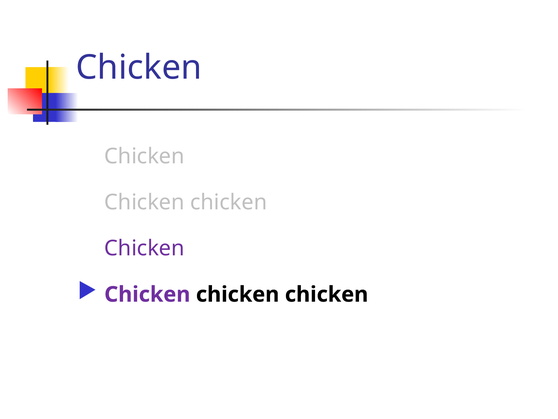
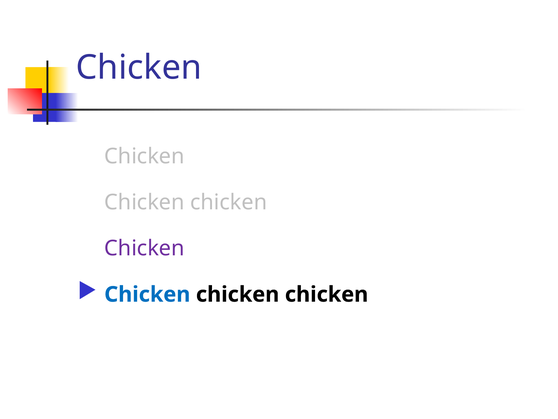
Chicken at (147, 294) colour: purple -> blue
